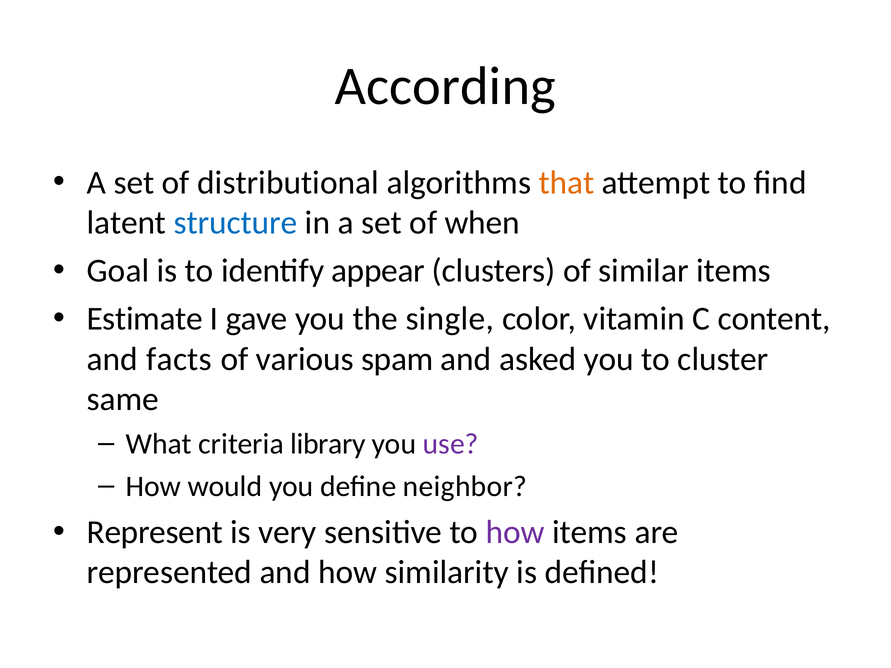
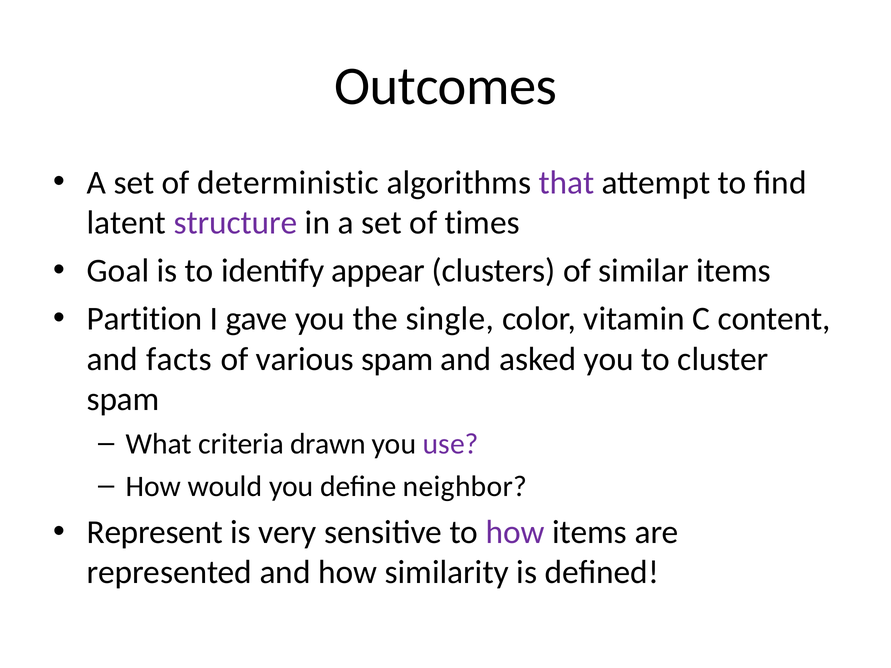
According: According -> Outcomes
distributional: distributional -> deterministic
that colour: orange -> purple
structure colour: blue -> purple
when: when -> times
Estimate: Estimate -> Partition
same at (123, 399): same -> spam
library: library -> drawn
